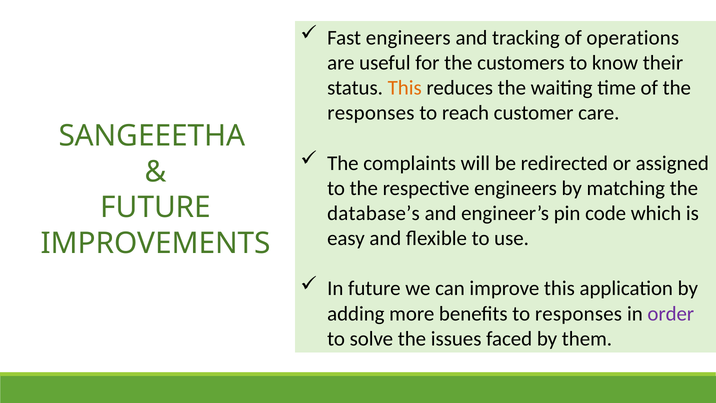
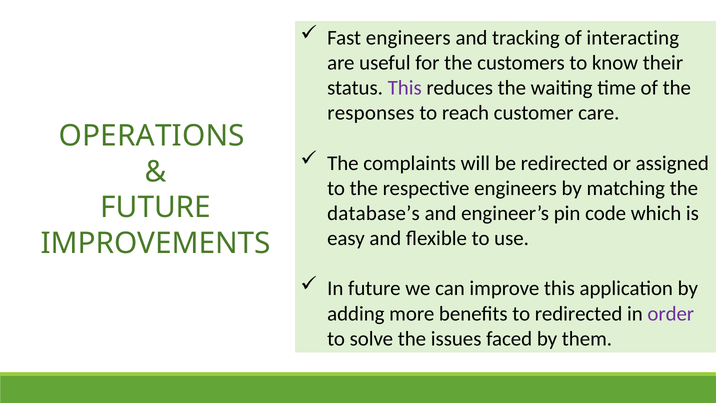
operations: operations -> interacting
This at (405, 88) colour: orange -> purple
SANGEEETHA: SANGEEETHA -> OPERATIONS
to responses: responses -> redirected
